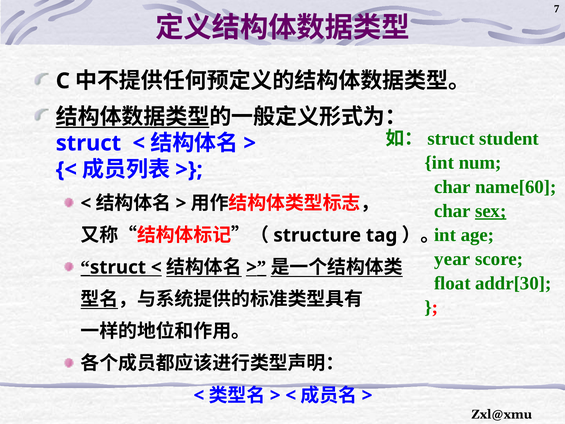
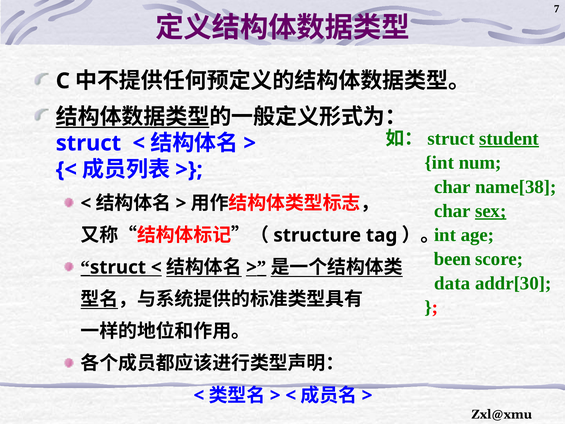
student underline: none -> present
name[60: name[60 -> name[38
year: year -> been
float: float -> data
